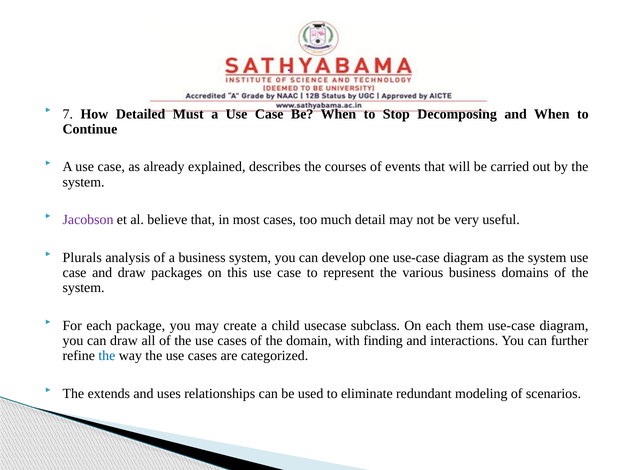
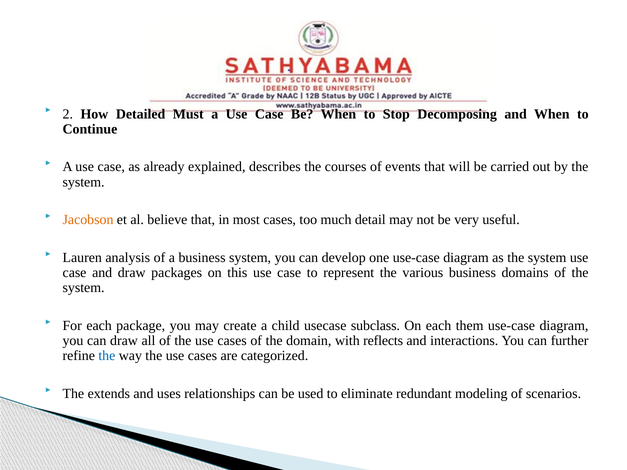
7: 7 -> 2
Jacobson colour: purple -> orange
Plurals: Plurals -> Lauren
finding: finding -> reflects
